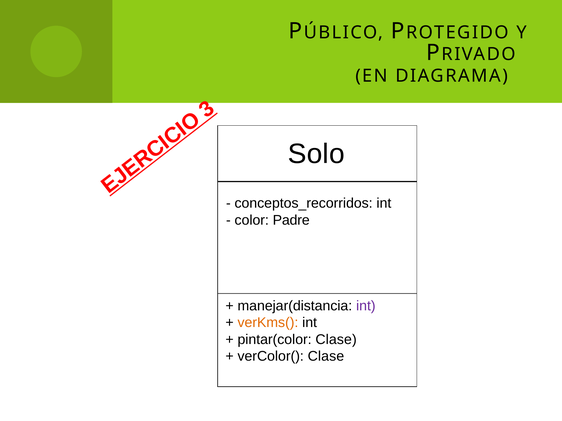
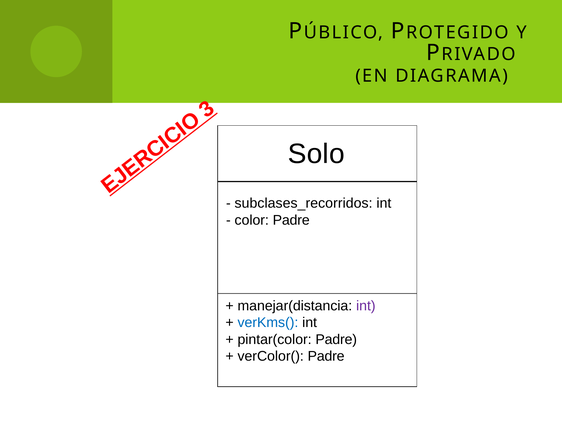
conceptos_recorridos: conceptos_recorridos -> subclases_recorridos
verKms( colour: orange -> blue
pintar(color Clase: Clase -> Padre
verColor( Clase: Clase -> Padre
